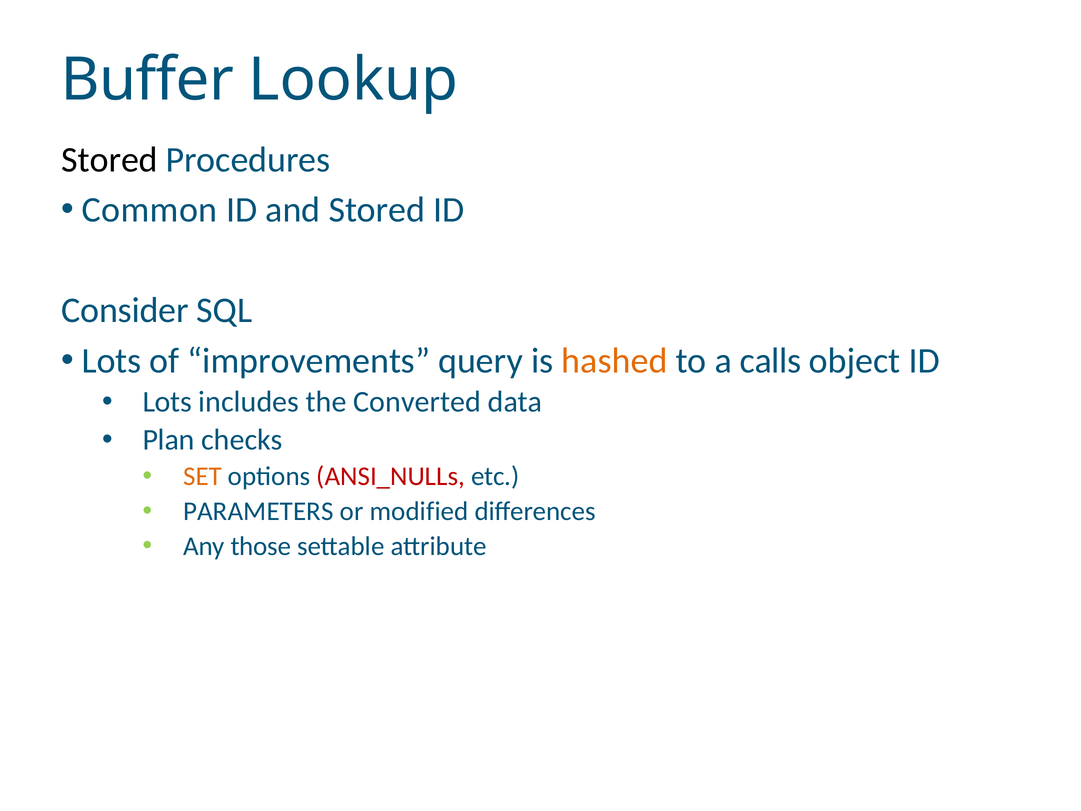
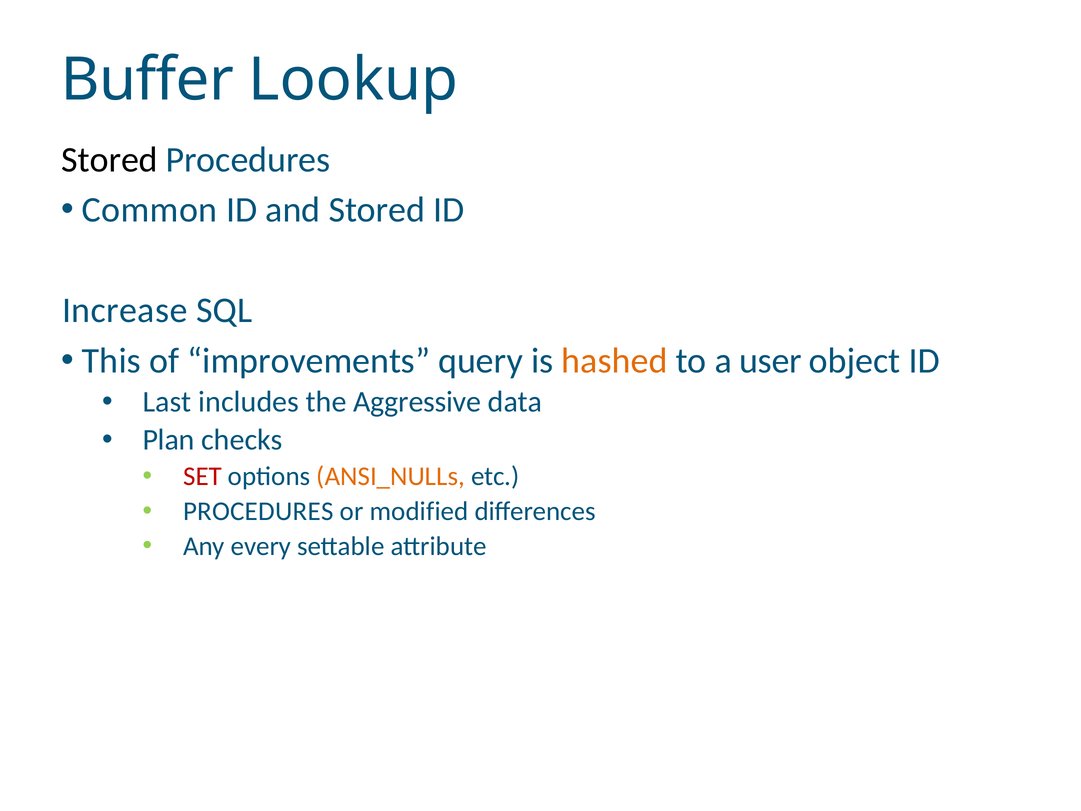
Consider: Consider -> Increase
Lots at (112, 360): Lots -> This
calls: calls -> user
Lots at (167, 402): Lots -> Last
Converted: Converted -> Aggressive
SET colour: orange -> red
ANSI_NULLs colour: red -> orange
PARAMETERS at (258, 511): PARAMETERS -> PROCEDURES
those: those -> every
